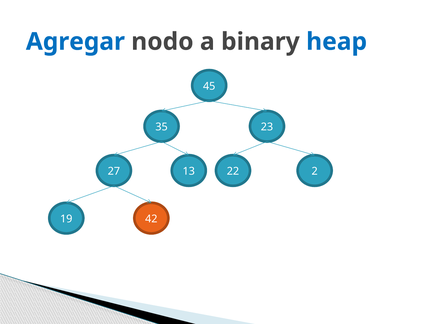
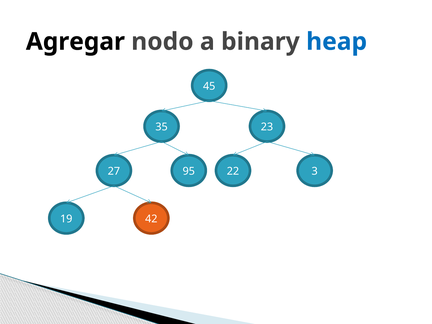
Agregar colour: blue -> black
13: 13 -> 95
2: 2 -> 3
